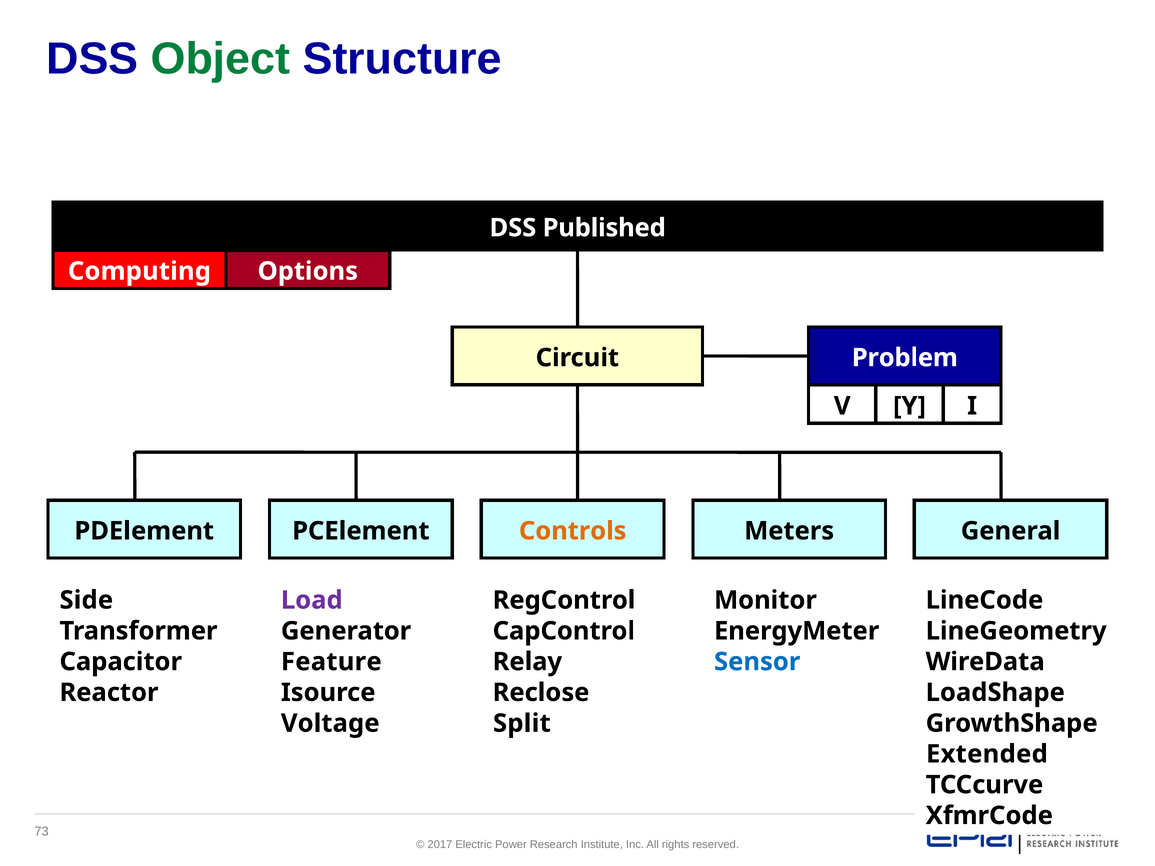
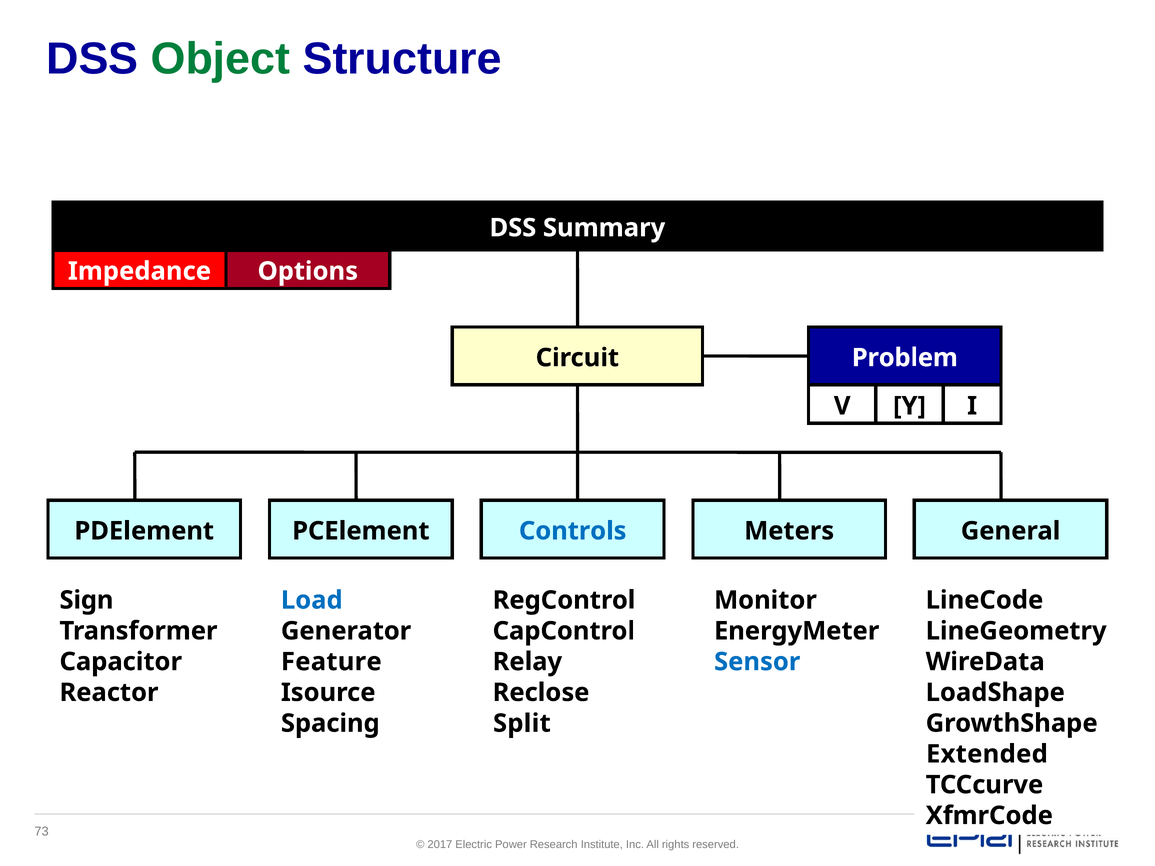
Published: Published -> Summary
Computing: Computing -> Impedance
Controls colour: orange -> blue
Side: Side -> Sign
Load colour: purple -> blue
Voltage: Voltage -> Spacing
